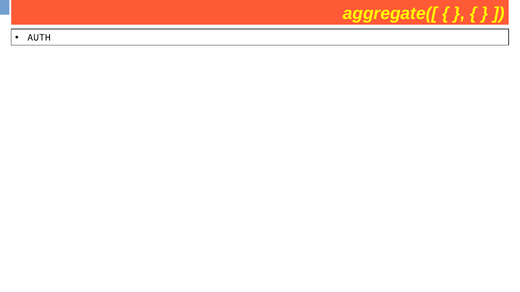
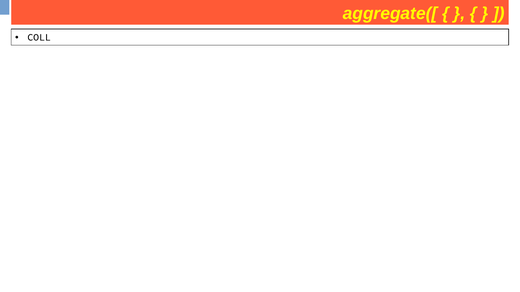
AUTH: AUTH -> COLL
